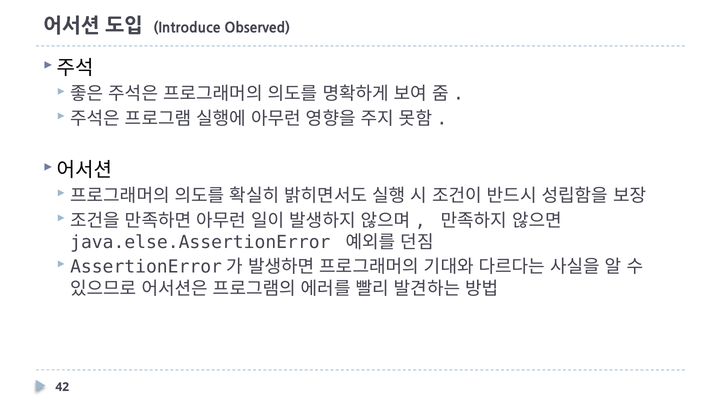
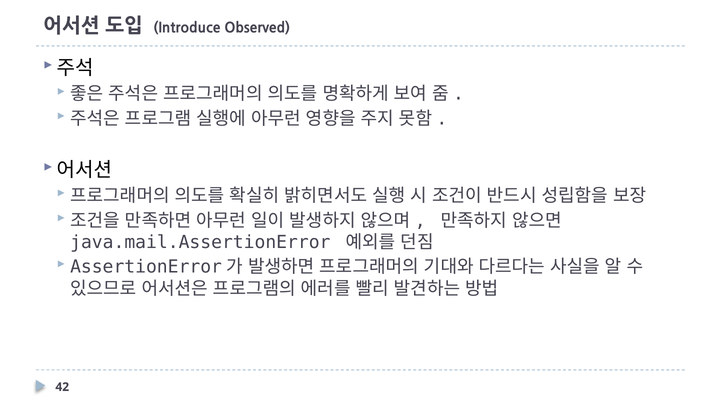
java.else.AssertionError: java.else.AssertionError -> java.mail.AssertionError
